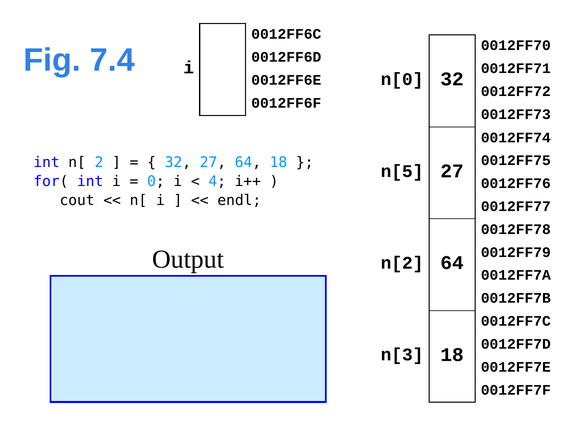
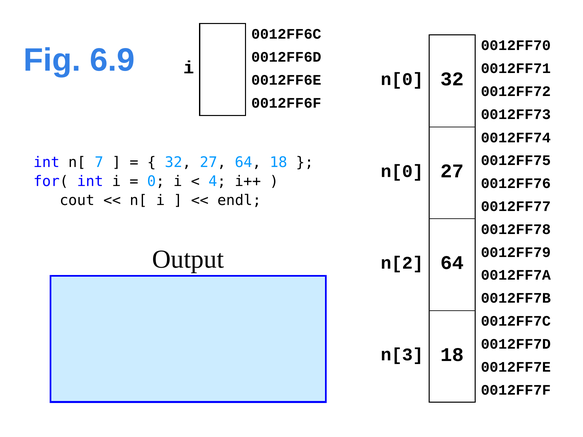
7.4: 7.4 -> 6.9
2: 2 -> 7
n[5 at (402, 171): n[5 -> n[0
